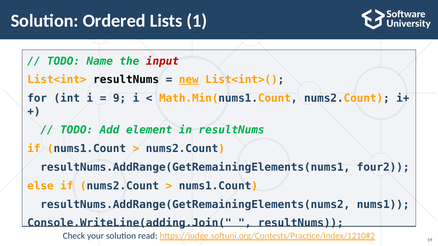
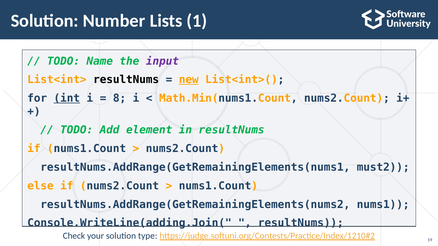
Ordered: Ordered -> Number
input colour: red -> purple
int underline: none -> present
9: 9 -> 8
four2: four2 -> must2
read: read -> type
